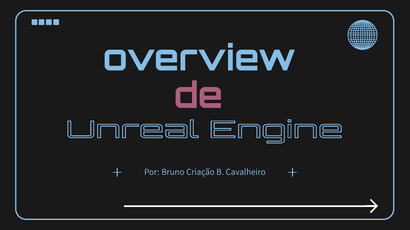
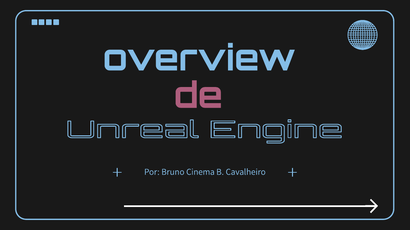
Criação: Criação -> Cinema
